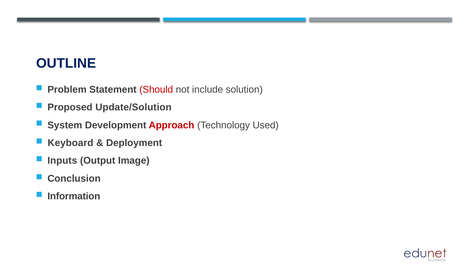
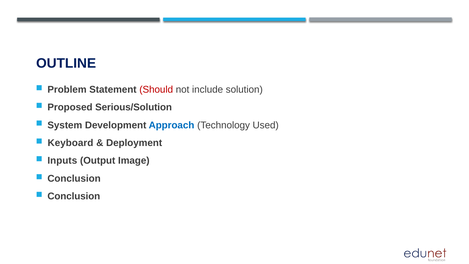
Update/Solution: Update/Solution -> Serious/Solution
Approach colour: red -> blue
Information at (74, 196): Information -> Conclusion
